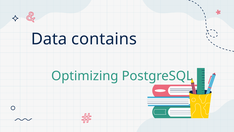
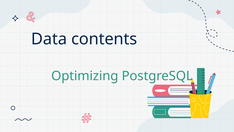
contains: contains -> contents
